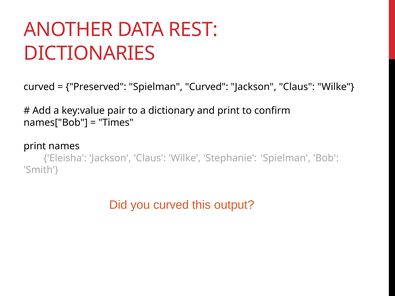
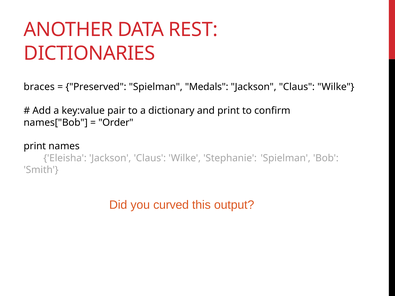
curved at (39, 87): curved -> braces
Spielman Curved: Curved -> Medals
Times: Times -> Order
